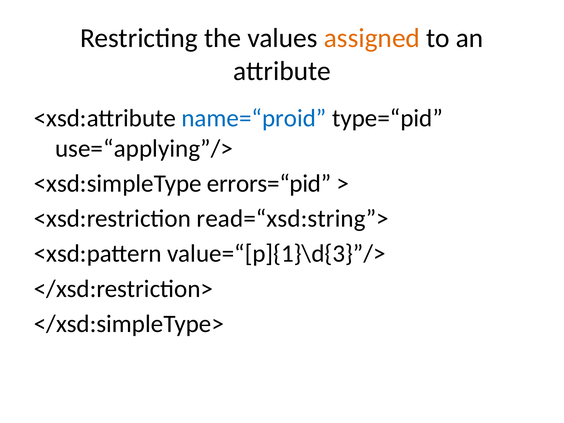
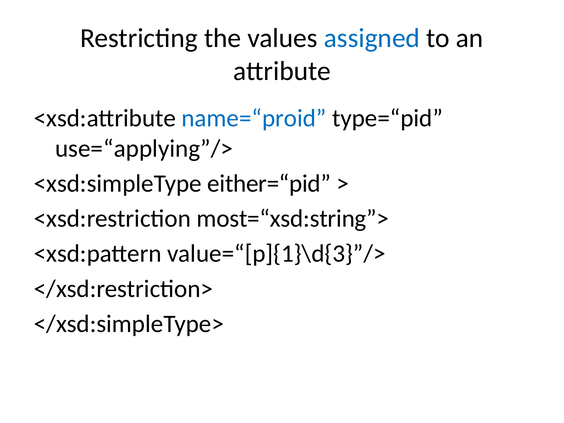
assigned colour: orange -> blue
errors=“pid: errors=“pid -> either=“pid
read=“xsd:string”>: read=“xsd:string”> -> most=“xsd:string”>
